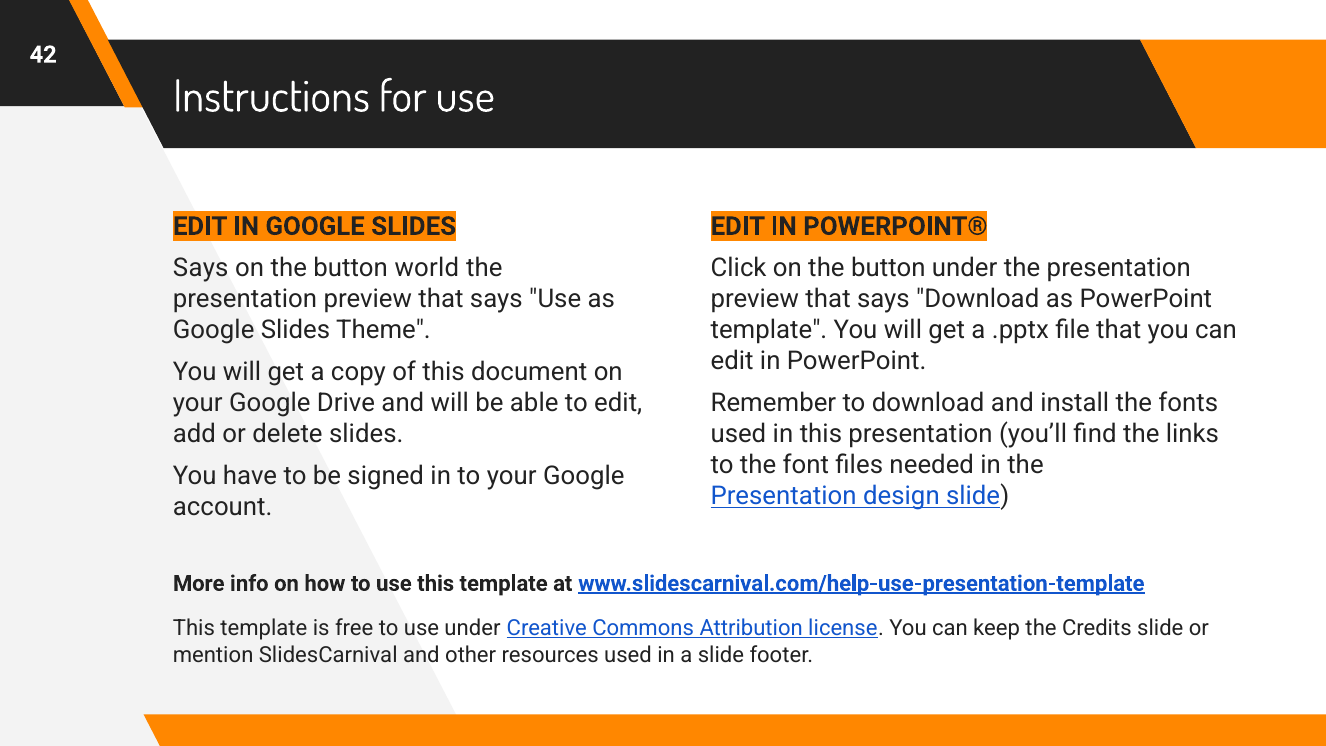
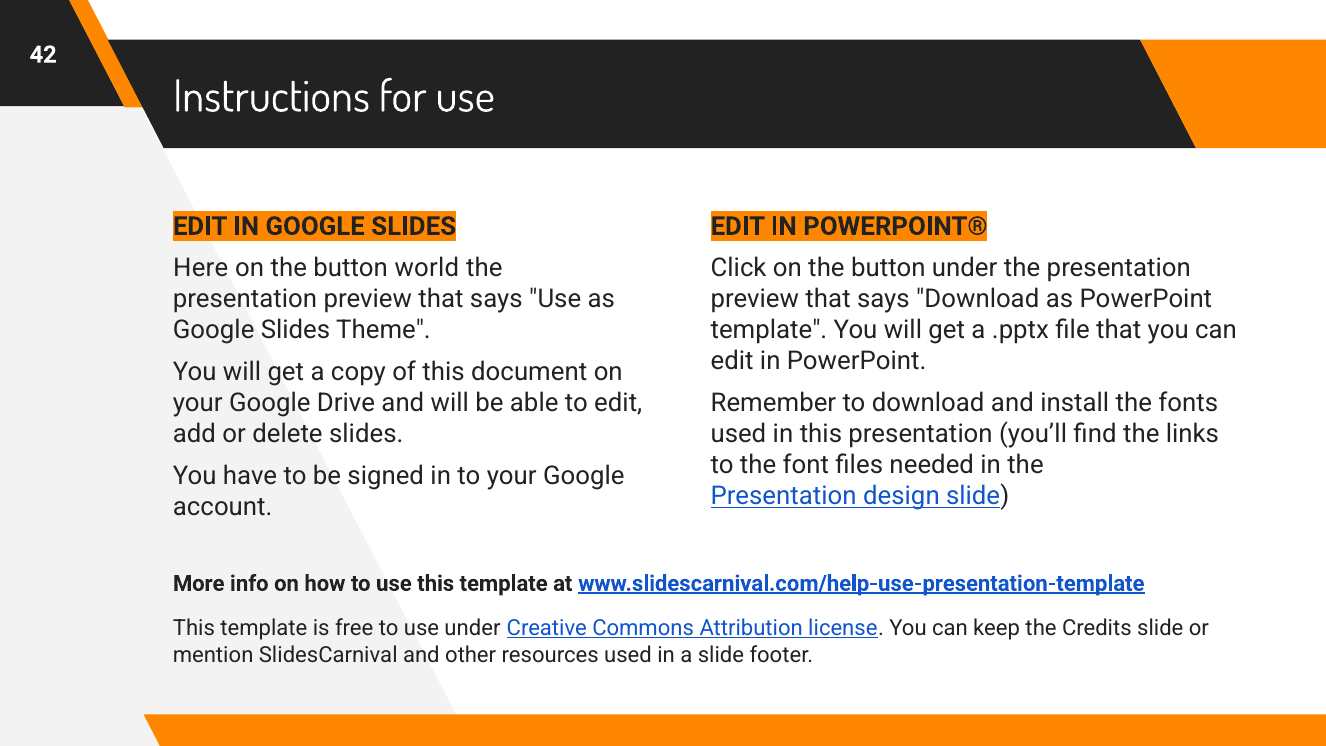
Says at (201, 268): Says -> Here
